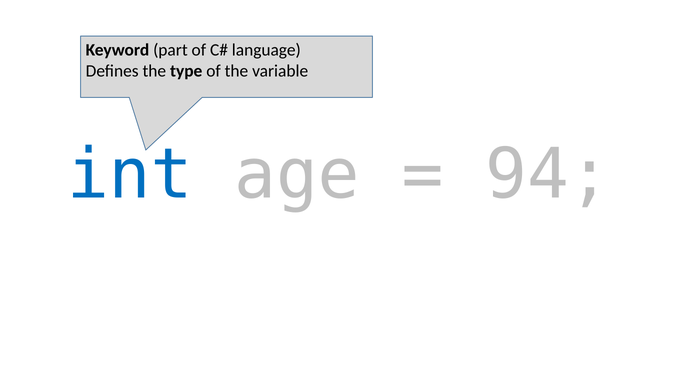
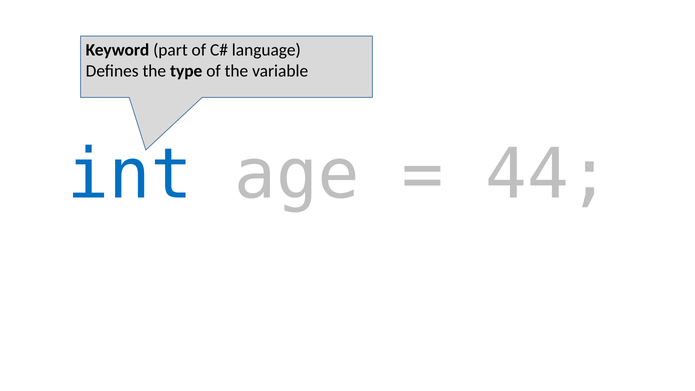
94: 94 -> 44
